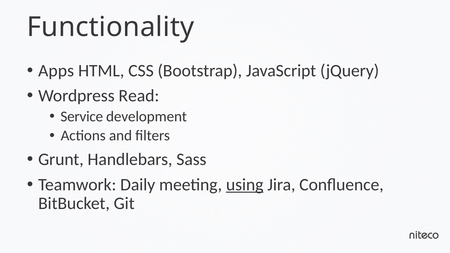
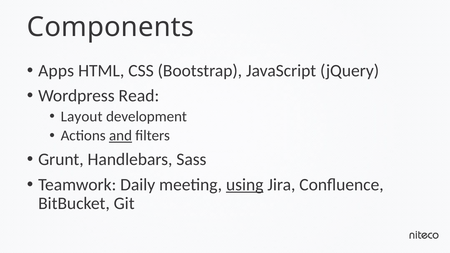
Functionality: Functionality -> Components
Service: Service -> Layout
and underline: none -> present
